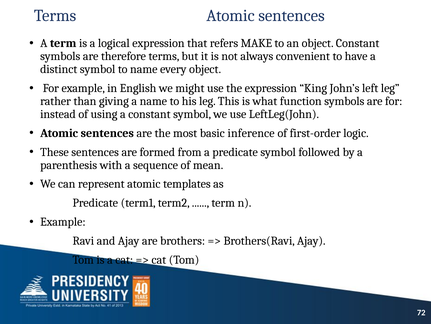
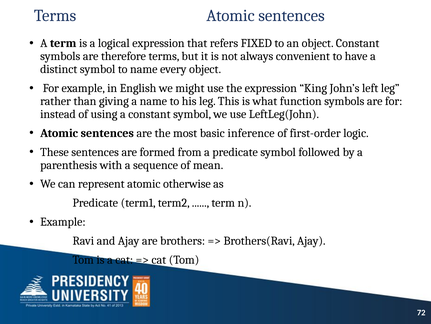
MAKE: MAKE -> FIXED
templates: templates -> otherwise
